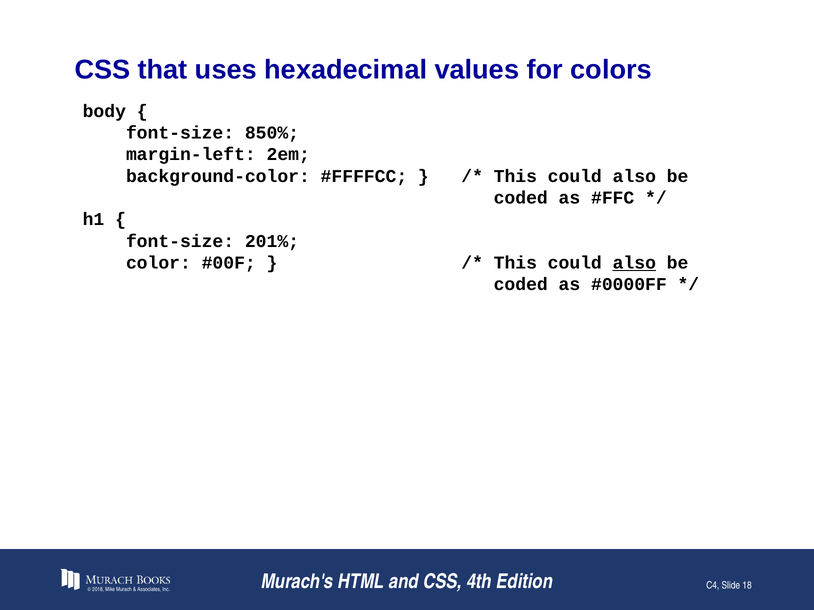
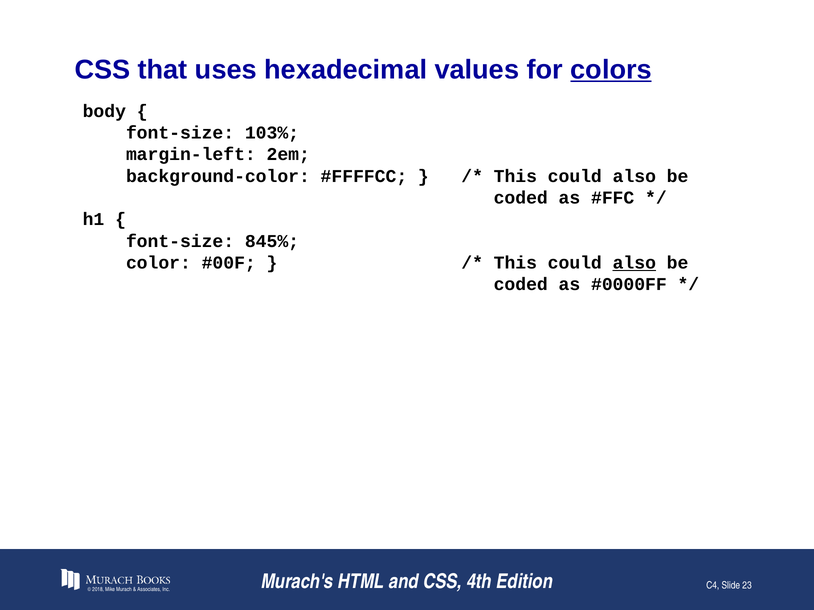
colors underline: none -> present
850%: 850% -> 103%
201%: 201% -> 845%
18: 18 -> 23
